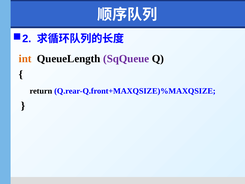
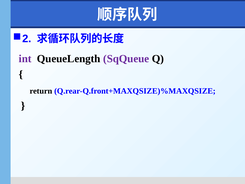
int colour: orange -> purple
